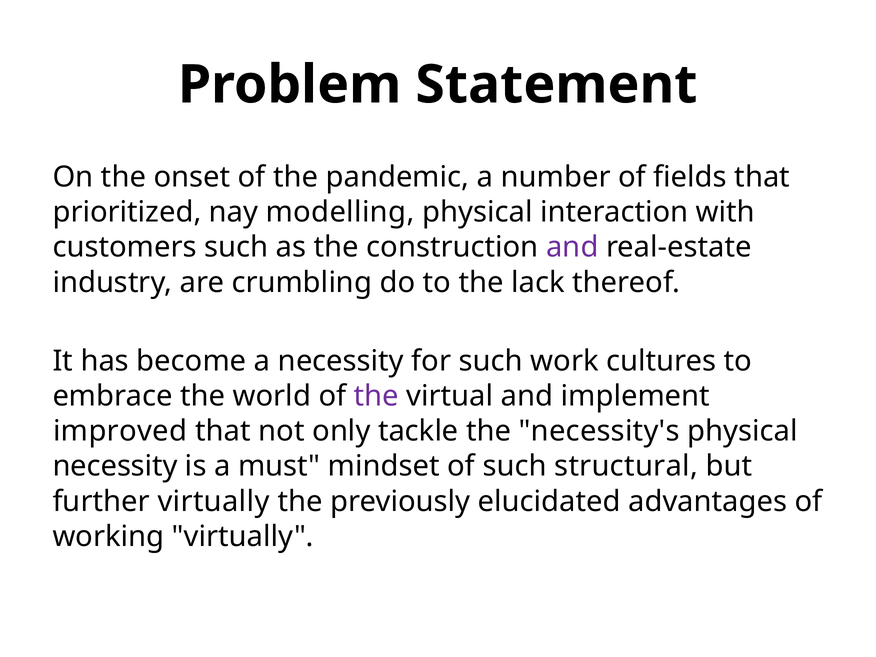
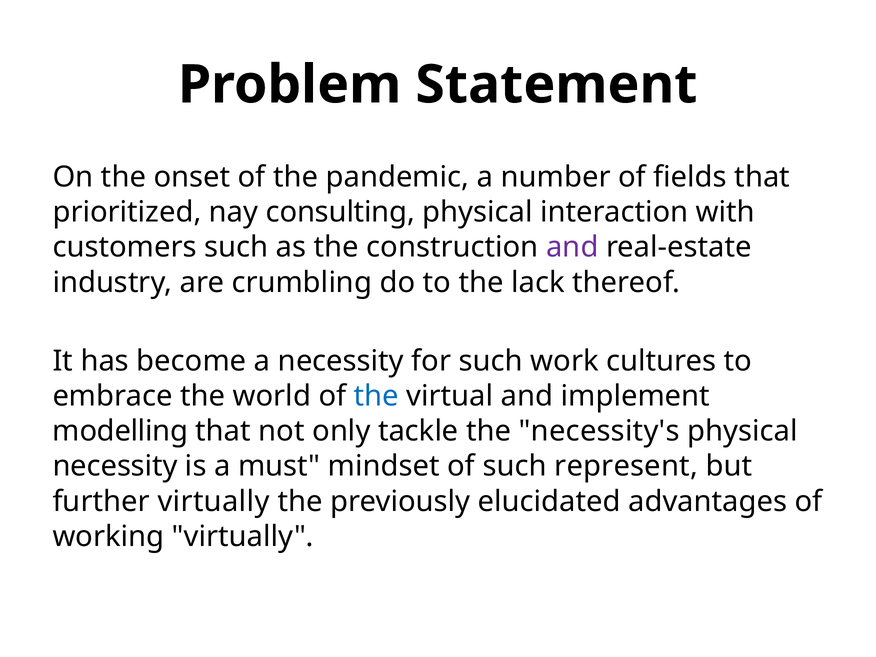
modelling: modelling -> consulting
the at (376, 396) colour: purple -> blue
improved: improved -> modelling
structural: structural -> represent
